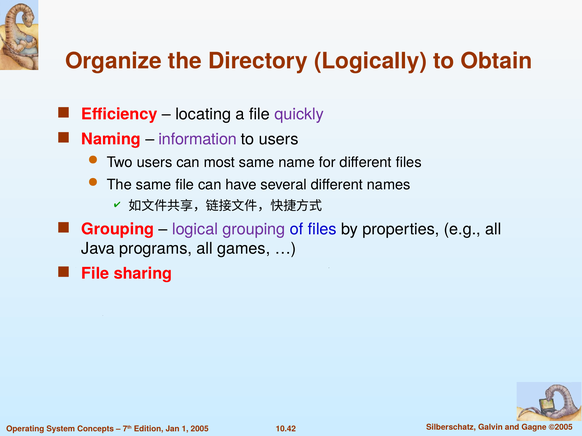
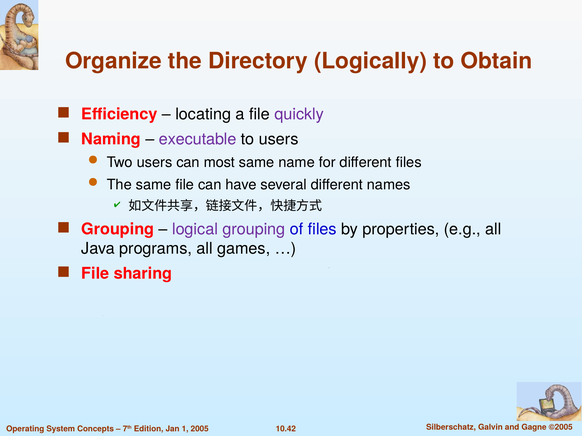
information: information -> executable
